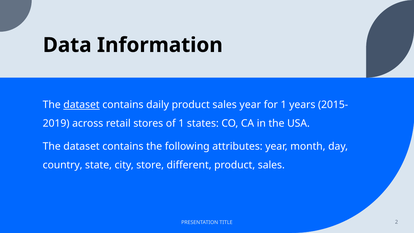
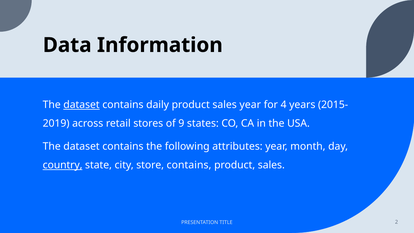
for 1: 1 -> 4
of 1: 1 -> 9
country underline: none -> present
store different: different -> contains
